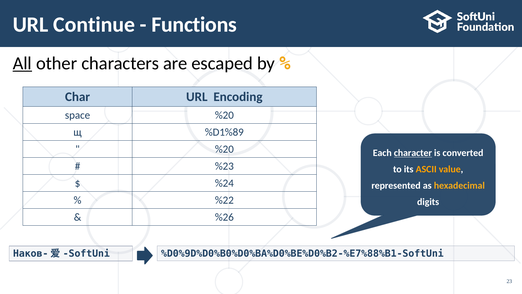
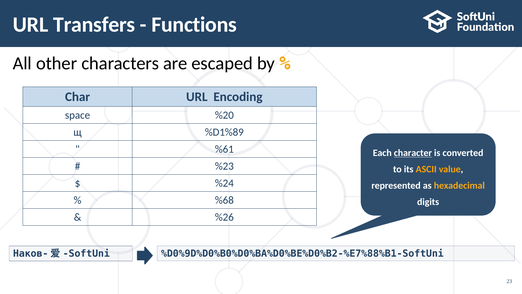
Continue: Continue -> Transfers
All underline: present -> none
%20 at (224, 149): %20 -> %61
%22: %22 -> %68
